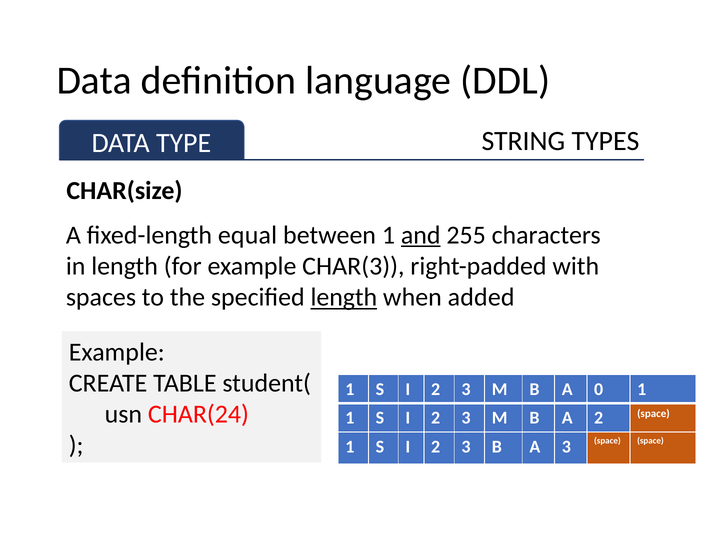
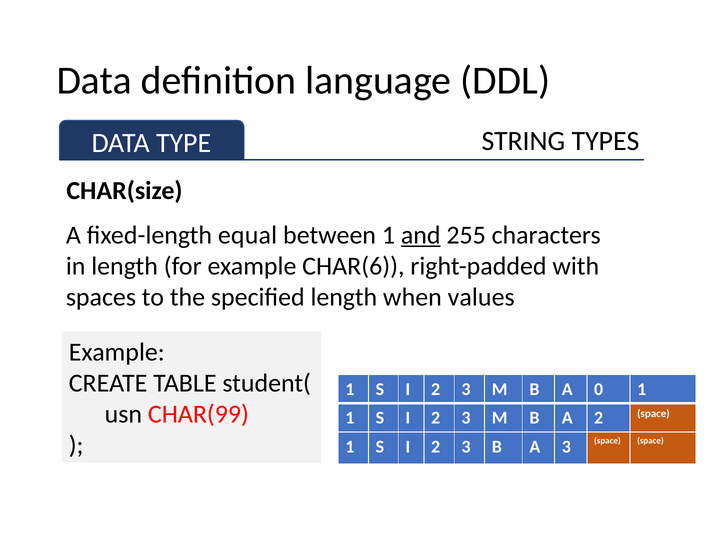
CHAR(3: CHAR(3 -> CHAR(6
length at (344, 298) underline: present -> none
added: added -> values
CHAR(24: CHAR(24 -> CHAR(99
